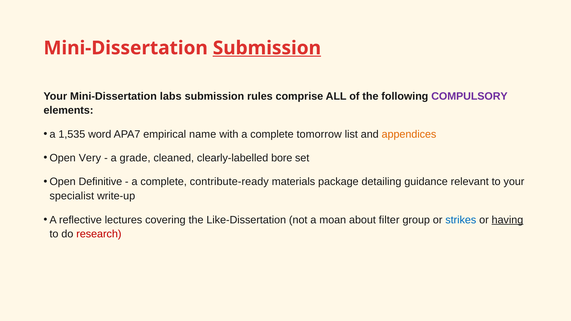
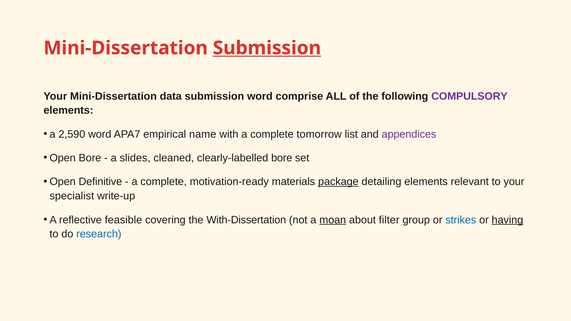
labs: labs -> data
submission rules: rules -> word
1,535: 1,535 -> 2,590
appendices colour: orange -> purple
Open Very: Very -> Bore
grade: grade -> slides
contribute-ready: contribute-ready -> motivation-ready
package underline: none -> present
detailing guidance: guidance -> elements
lectures: lectures -> feasible
Like-Dissertation: Like-Dissertation -> With-Dissertation
moan underline: none -> present
research colour: red -> blue
